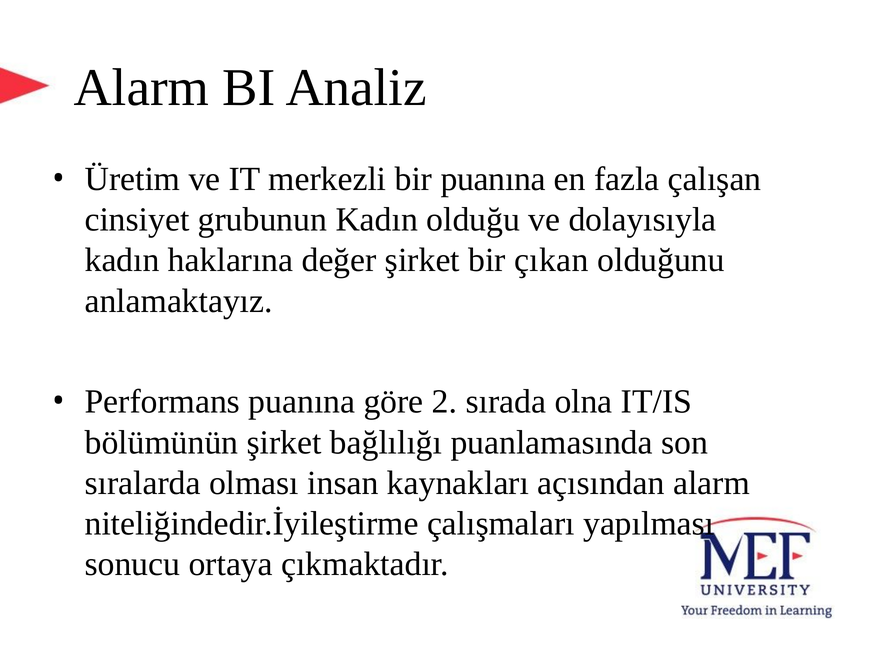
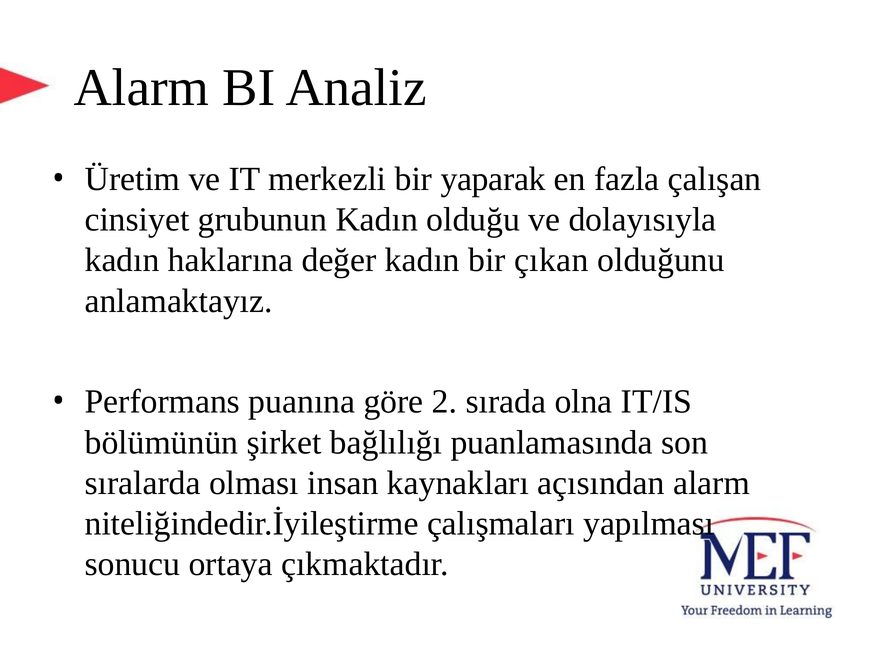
bir puanına: puanına -> yaparak
değer şirket: şirket -> kadın
